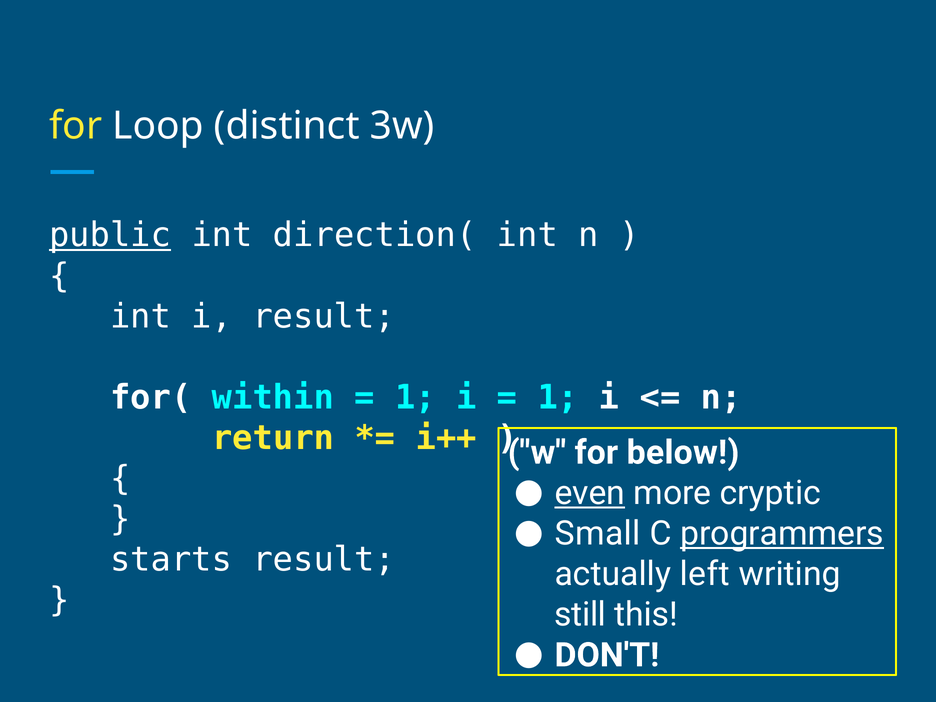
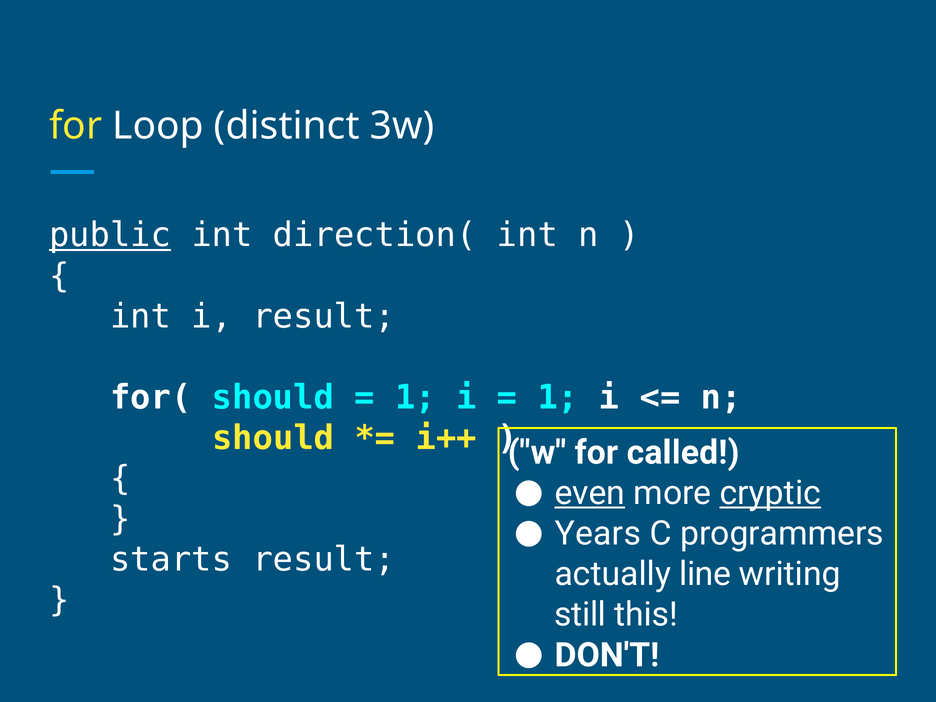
for( within: within -> should
return at (273, 438): return -> should
below: below -> called
cryptic underline: none -> present
Small: Small -> Years
programmers underline: present -> none
left: left -> line
